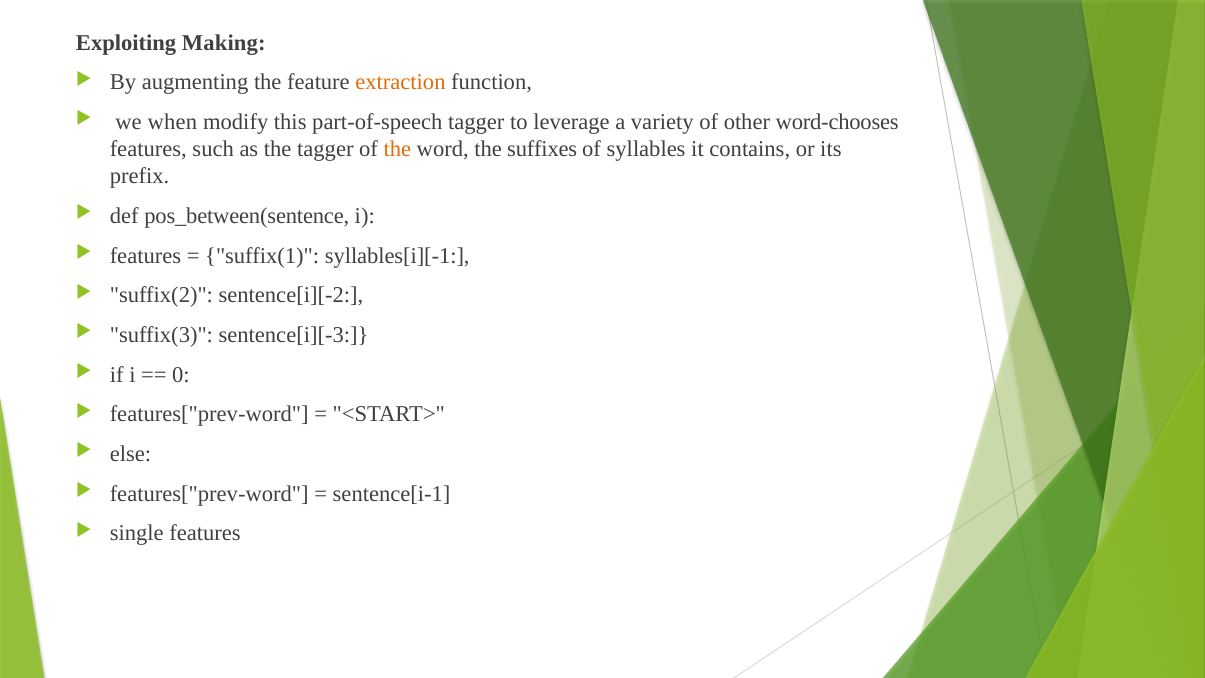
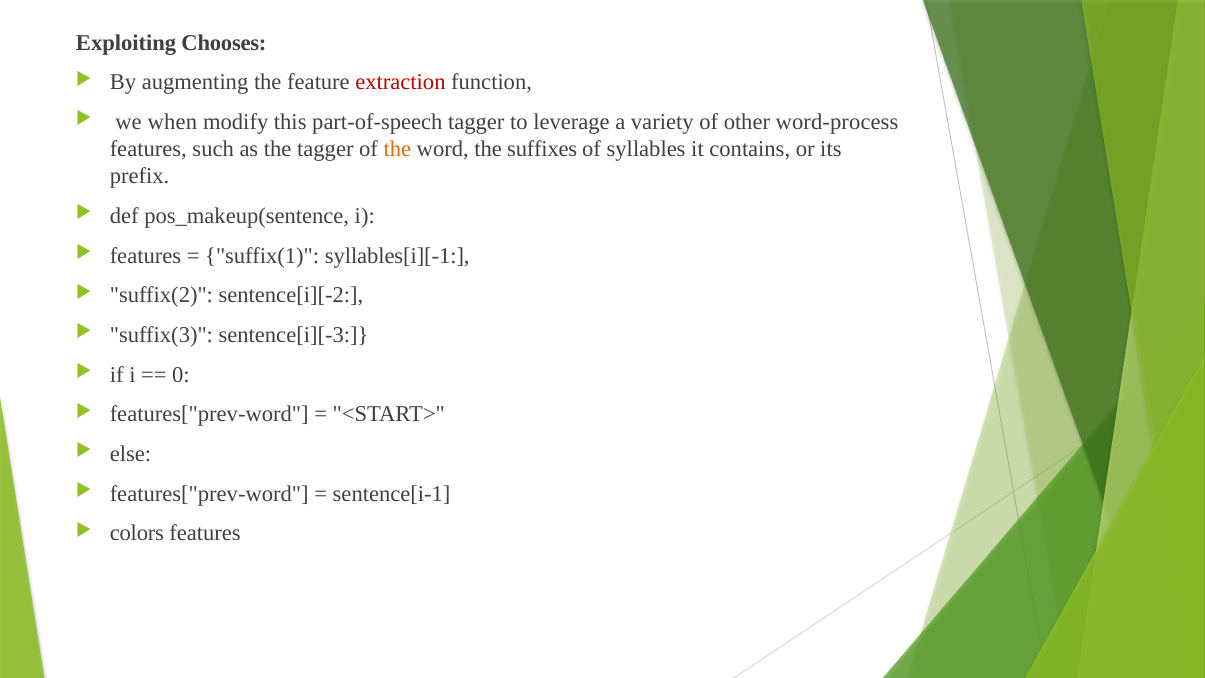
Making: Making -> Chooses
extraction colour: orange -> red
word-chooses: word-chooses -> word-process
pos_between(sentence: pos_between(sentence -> pos_makeup(sentence
single: single -> colors
